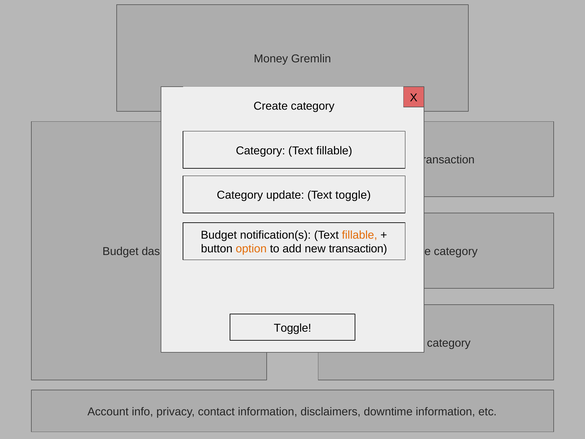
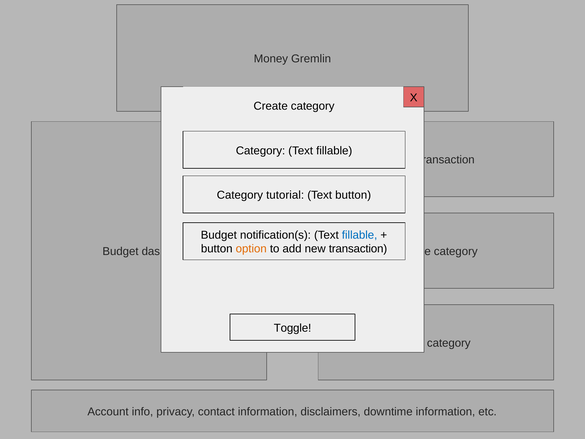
update at (285, 195): update -> tutorial
Text toggle: toggle -> button
fillable at (360, 235) colour: orange -> blue
